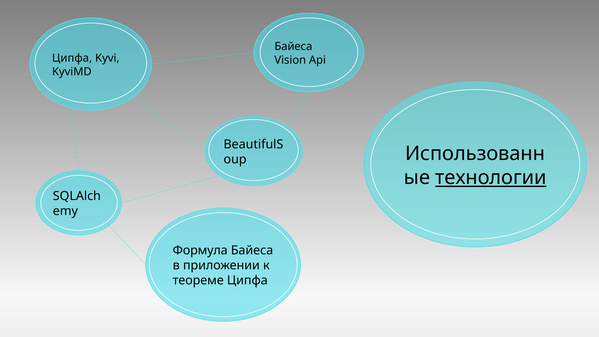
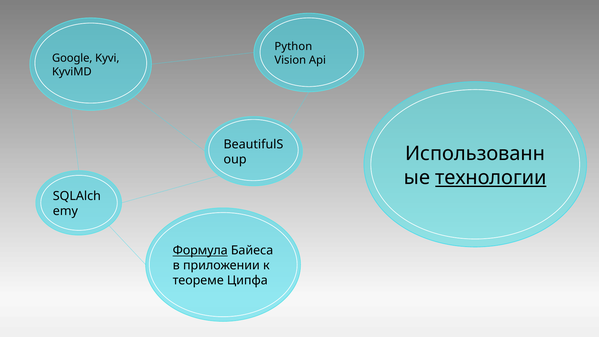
Байеса at (293, 47): Байеса -> Python
Ципфа at (72, 58): Ципфа -> Google
Формула underline: none -> present
